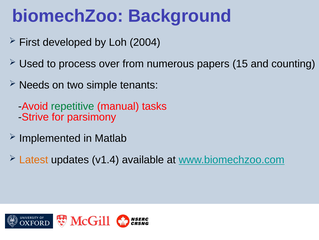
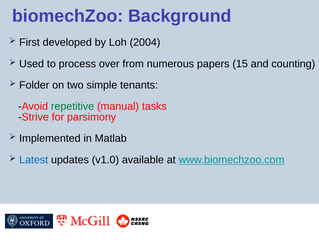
Needs: Needs -> Folder
Latest colour: orange -> blue
v1.4: v1.4 -> v1.0
